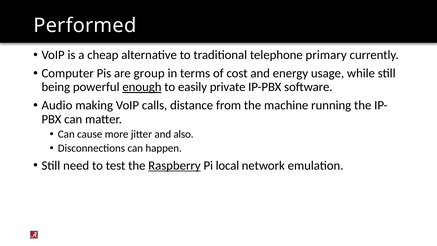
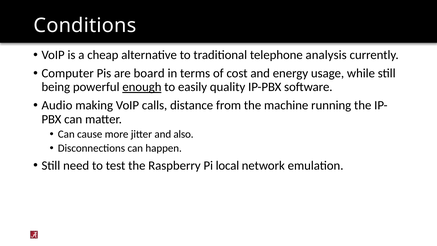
Performed: Performed -> Conditions
primary: primary -> analysis
group: group -> board
private: private -> quality
Raspberry underline: present -> none
